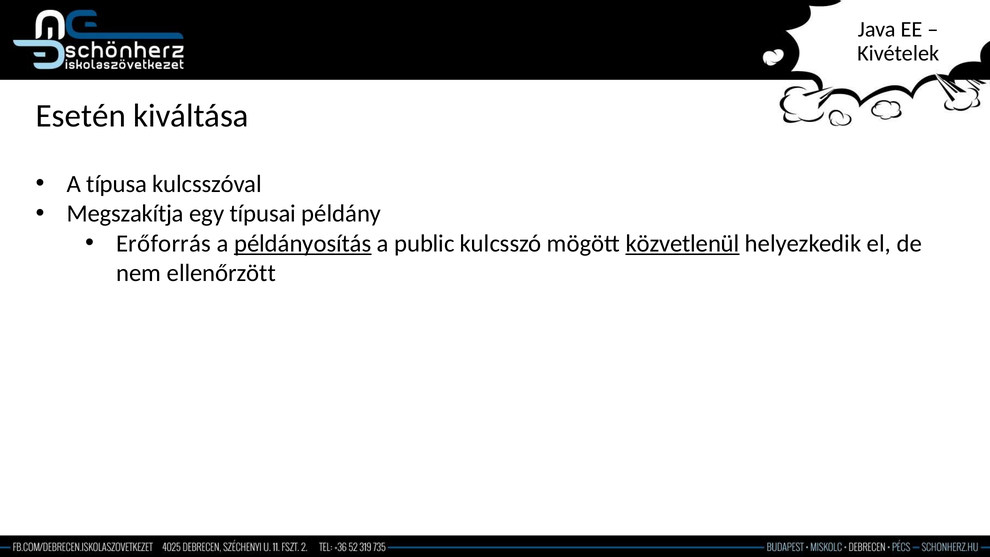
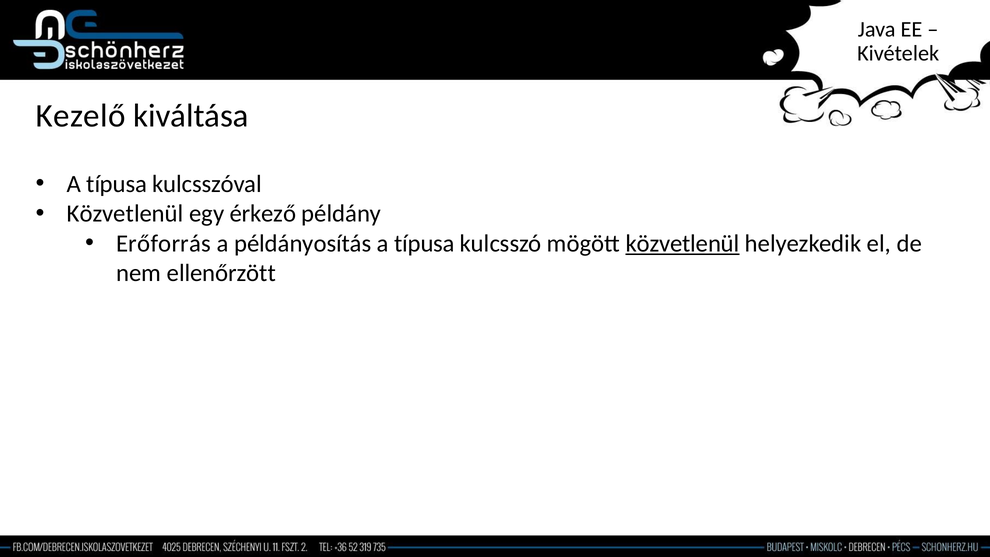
Esetén: Esetén -> Kezelő
Megszakítja at (125, 214): Megszakítja -> Közvetlenül
típusai: típusai -> érkező
példányosítás underline: present -> none
public at (424, 243): public -> típusa
